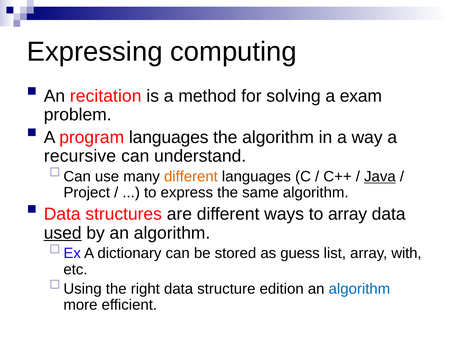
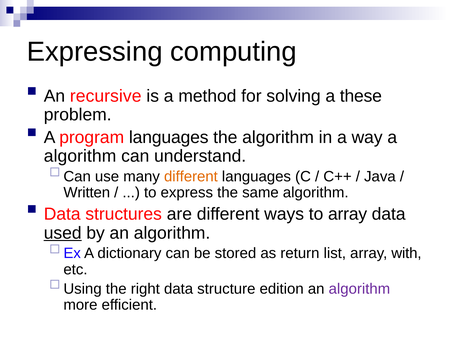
recitation: recitation -> recursive
exam: exam -> these
recursive at (80, 156): recursive -> algorithm
Java underline: present -> none
Project: Project -> Written
guess: guess -> return
algorithm at (359, 289) colour: blue -> purple
